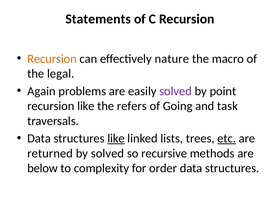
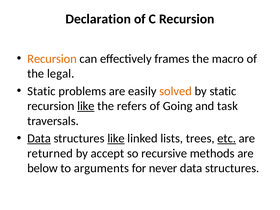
Statements: Statements -> Declaration
nature: nature -> frames
Again at (41, 91): Again -> Static
solved at (176, 91) colour: purple -> orange
by point: point -> static
like at (86, 106) underline: none -> present
Data at (39, 138) underline: none -> present
by solved: solved -> accept
complexity: complexity -> arguments
order: order -> never
